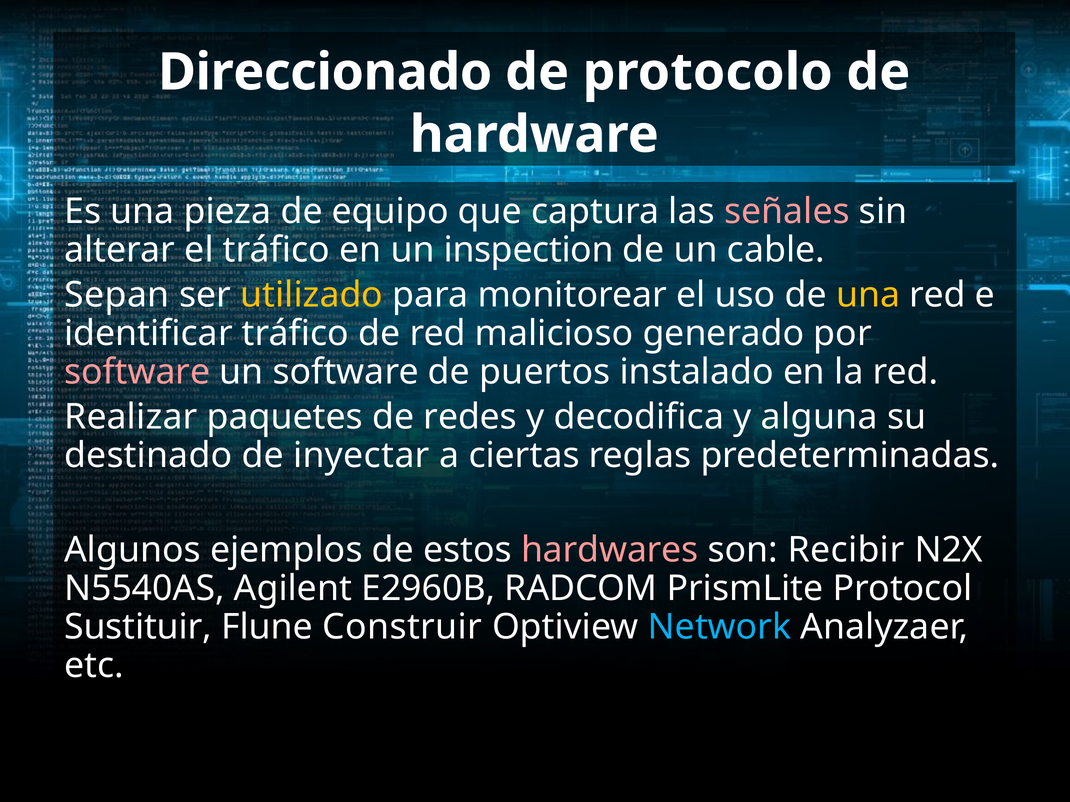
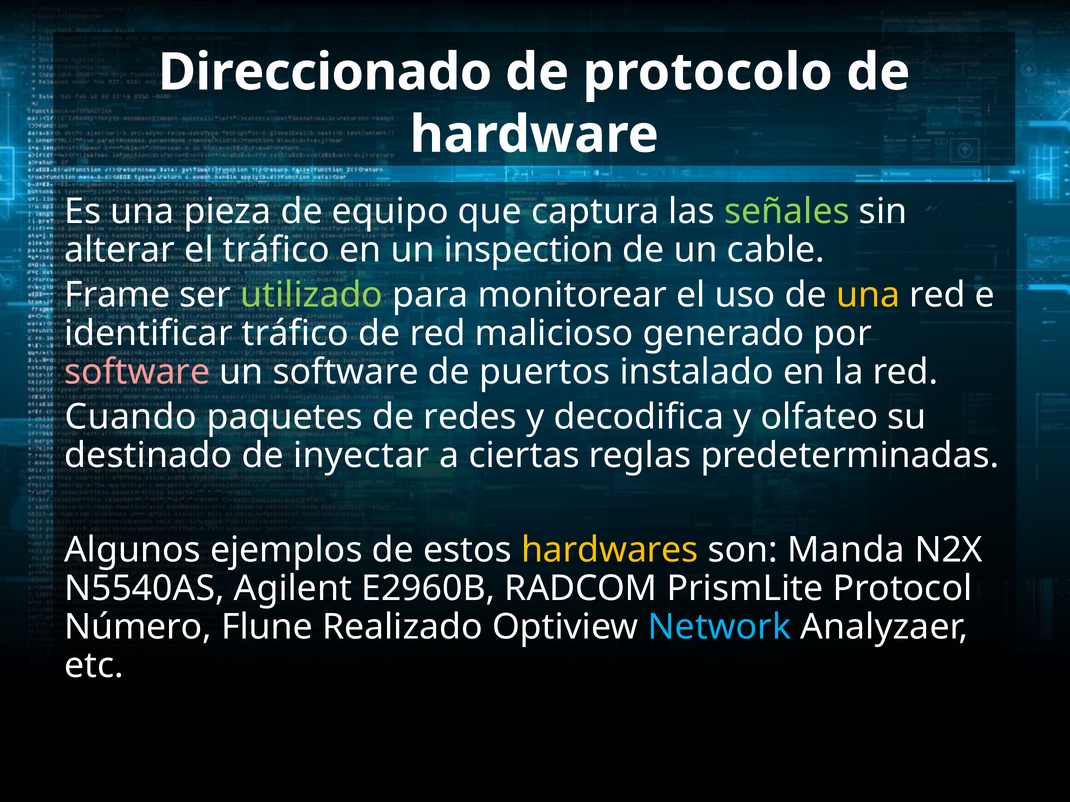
señales colour: pink -> light green
Sepan: Sepan -> Frame
utilizado colour: yellow -> light green
Realizar: Realizar -> Cuando
alguna: alguna -> olfateo
hardwares colour: pink -> yellow
Recibir: Recibir -> Manda
Sustituir: Sustituir -> Número
Construir: Construir -> Realizado
